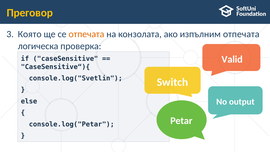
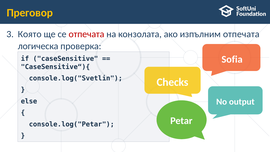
отпечата at (86, 34) colour: orange -> red
Valid: Valid -> Sofia
Switch: Switch -> Checks
